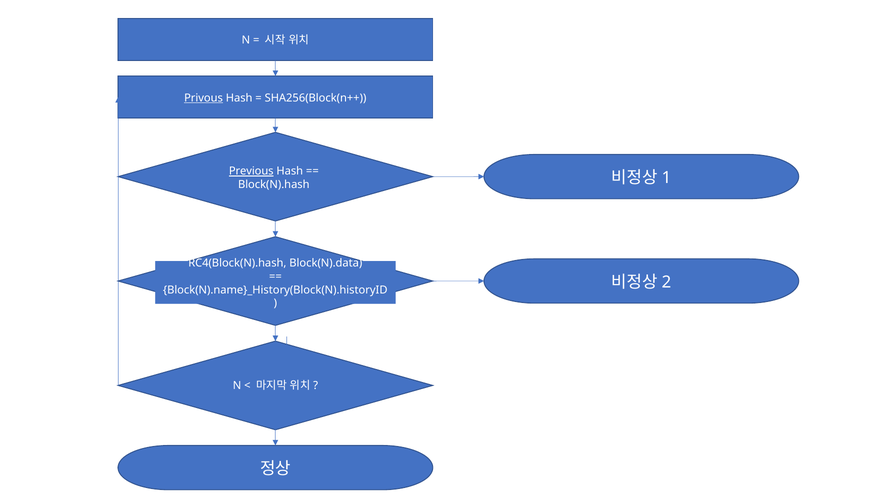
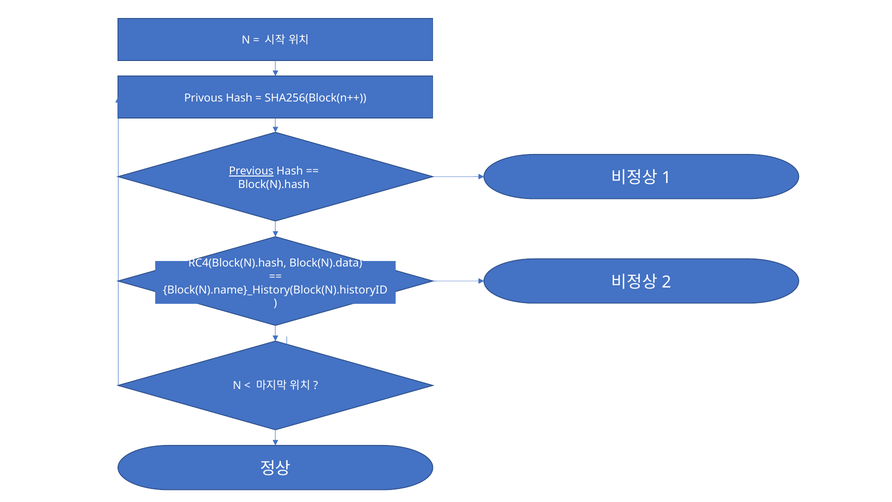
Privous underline: present -> none
